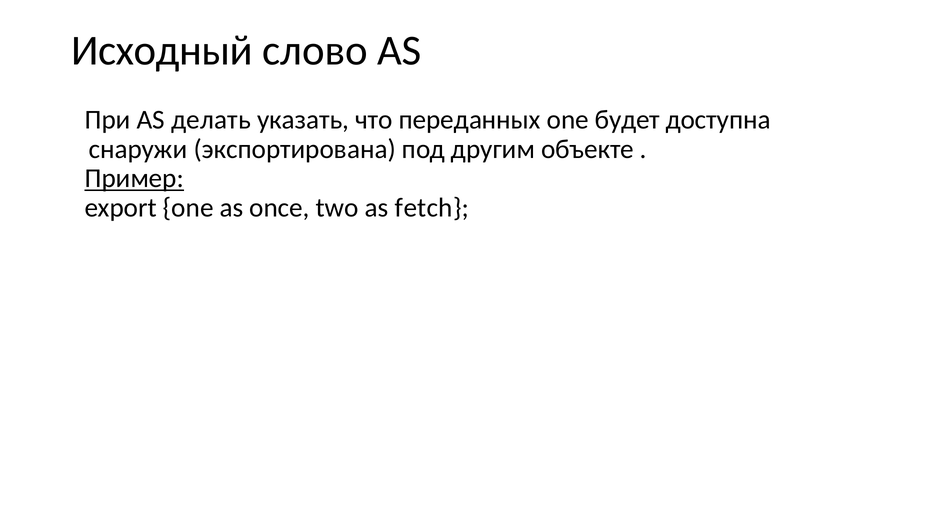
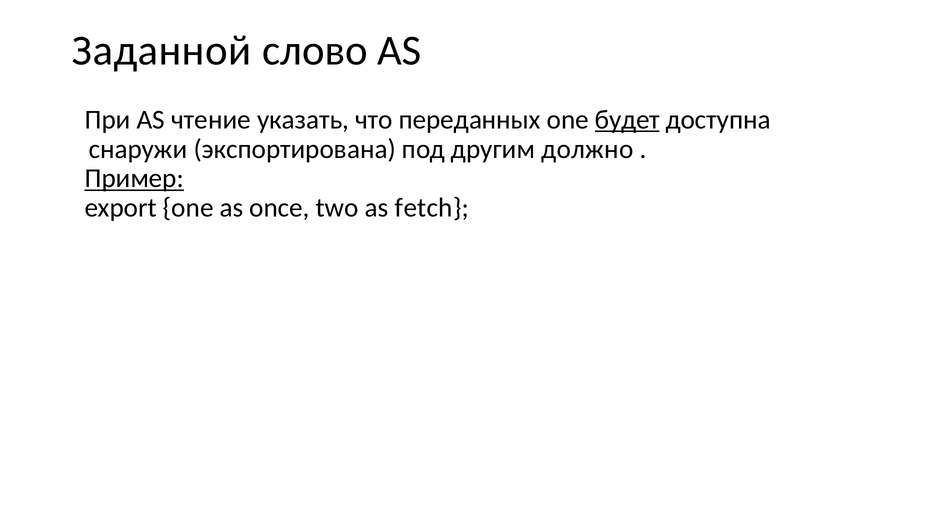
Исходный: Исходный -> Заданной
делать: делать -> чтение
будет underline: none -> present
объекте: объекте -> должно
